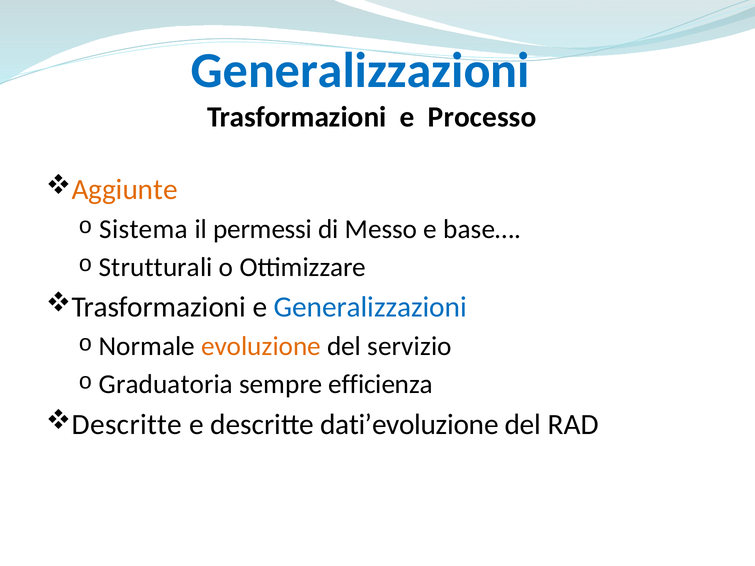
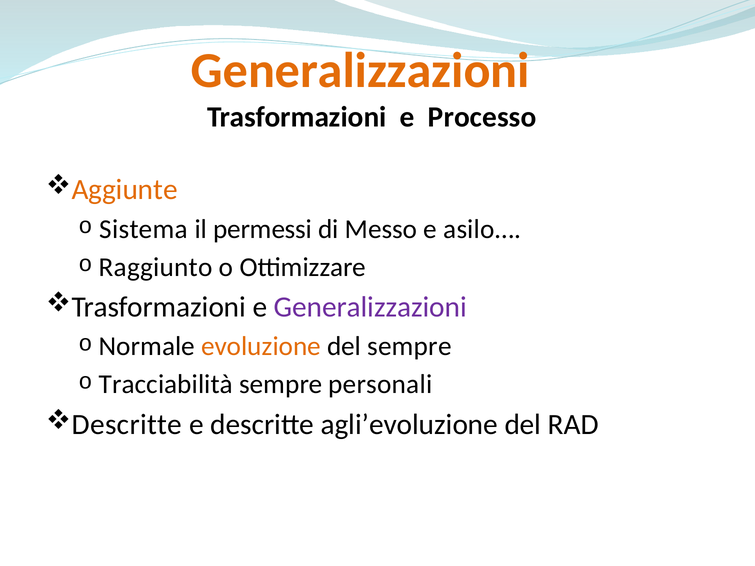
Generalizzazioni at (360, 71) colour: blue -> orange
base…: base… -> asilo…
Strutturali: Strutturali -> Raggiunto
Generalizzazioni at (370, 307) colour: blue -> purple
del servizio: servizio -> sempre
Graduatoria: Graduatoria -> Tracciabilità
efficienza: efficienza -> personali
dati’evoluzione: dati’evoluzione -> agli’evoluzione
